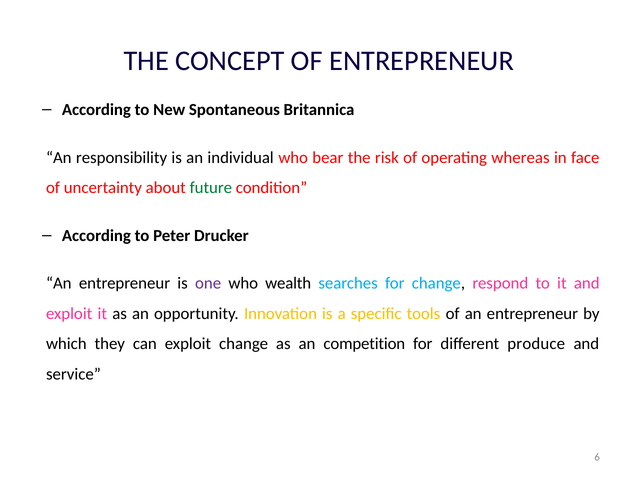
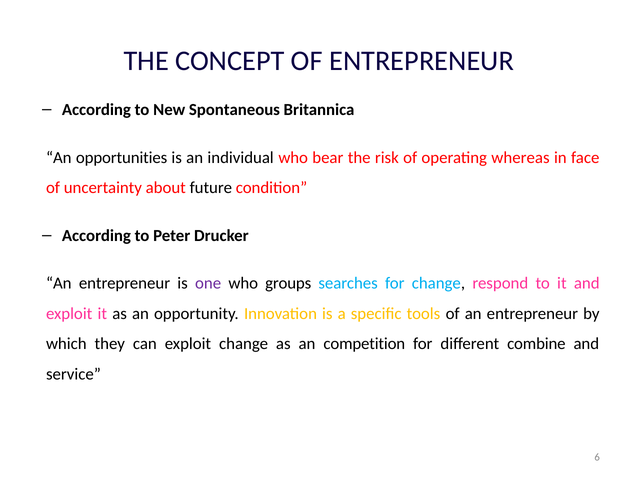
responsibility: responsibility -> opportunities
future colour: green -> black
wealth: wealth -> groups
produce: produce -> combine
